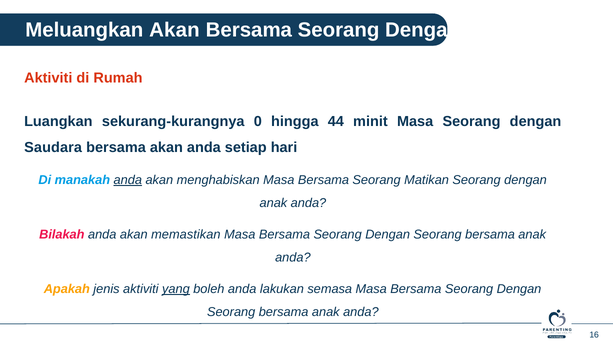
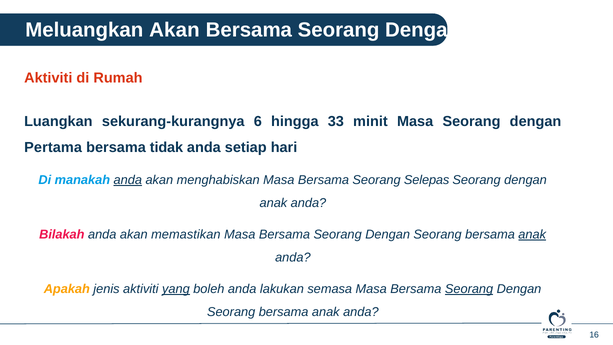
0: 0 -> 6
44: 44 -> 33
Saudara: Saudara -> Pertama
bersama akan: akan -> tidak
Matikan: Matikan -> Selepas
anak at (532, 234) underline: none -> present
Seorang at (469, 289) underline: none -> present
